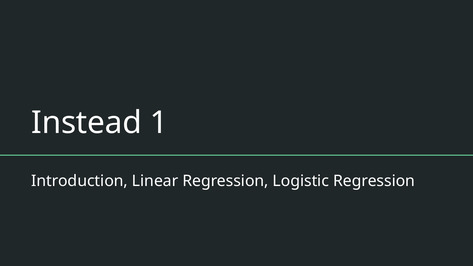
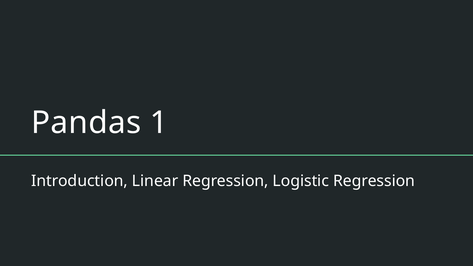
Instead: Instead -> Pandas
